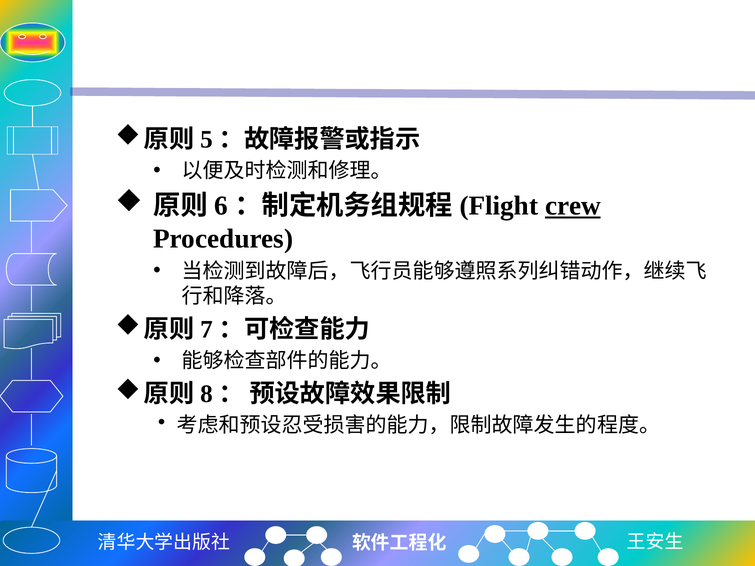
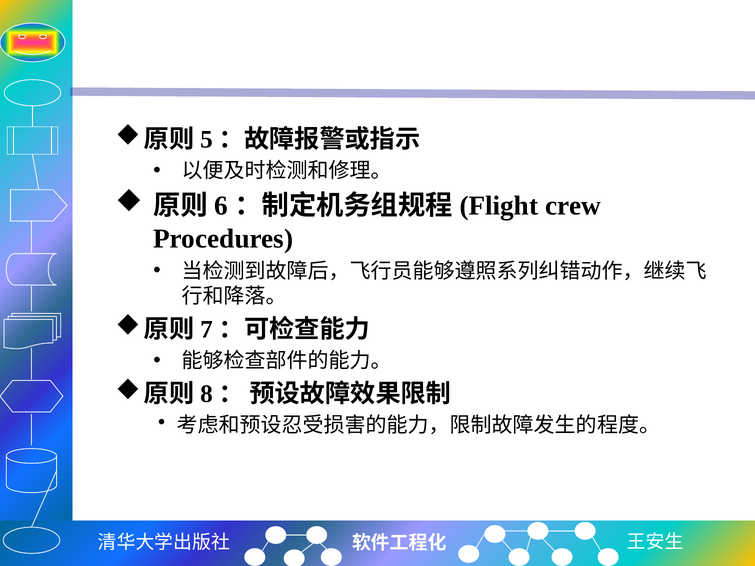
crew underline: present -> none
